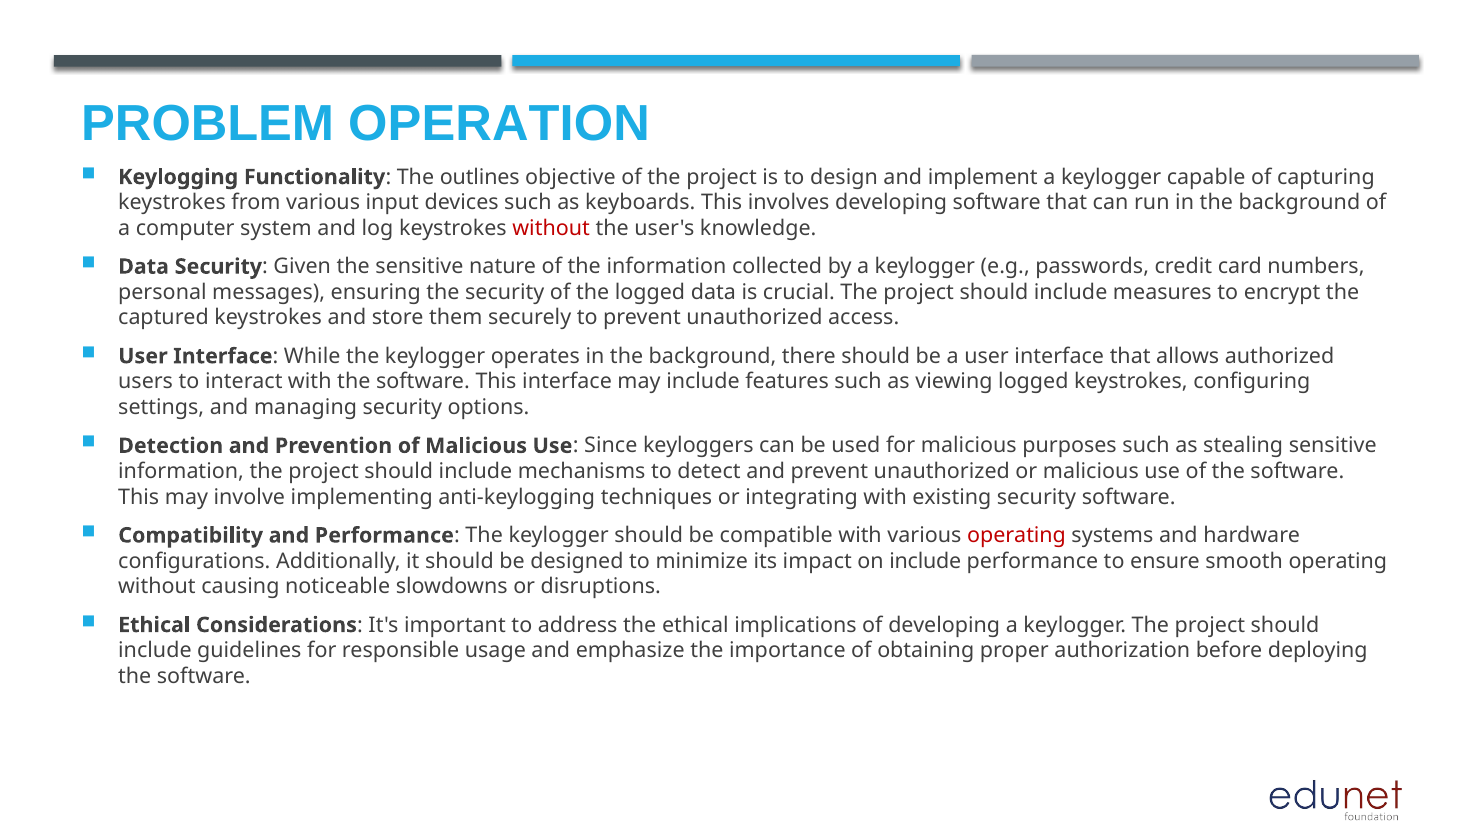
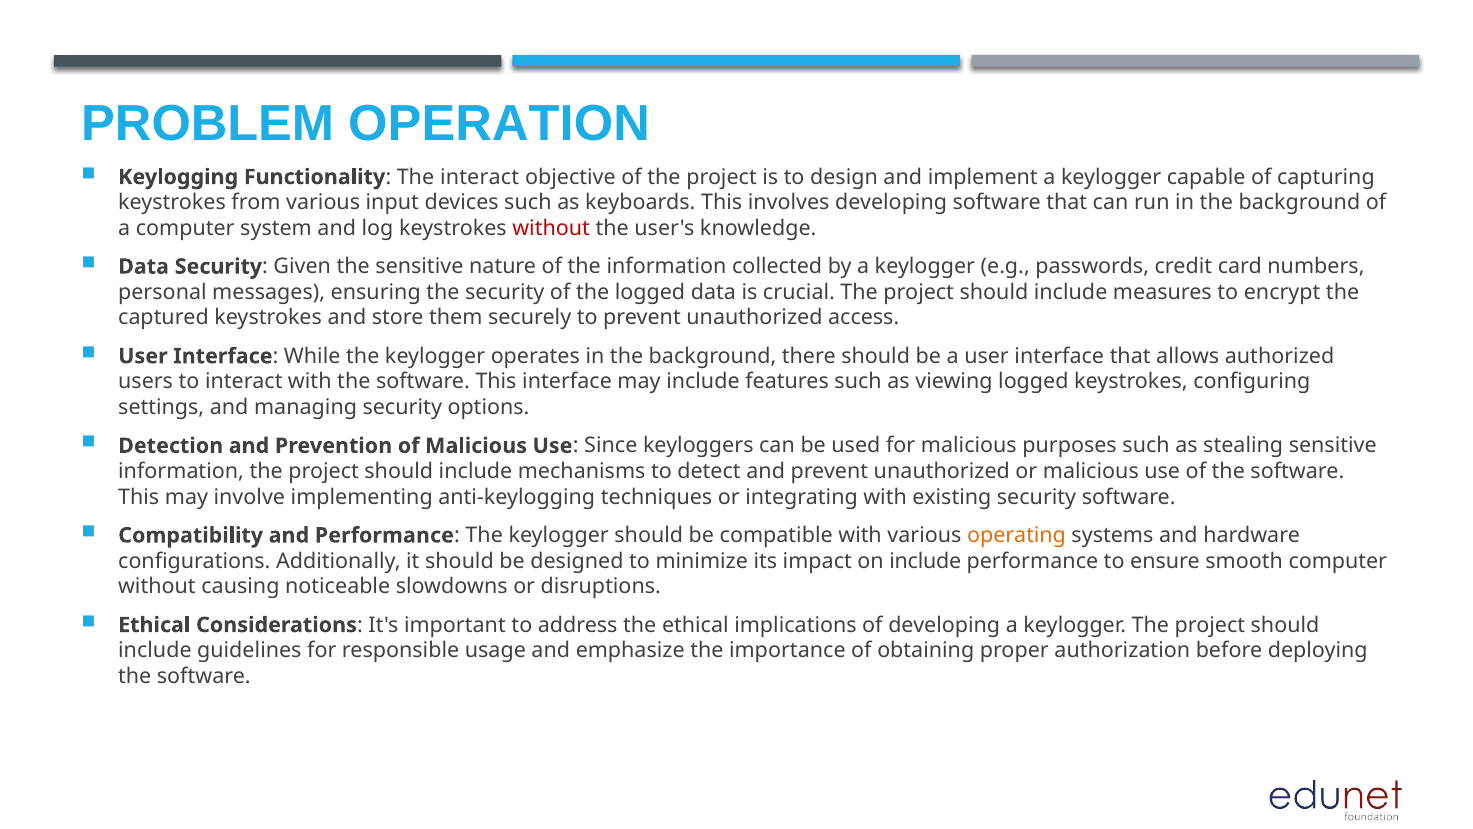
The outlines: outlines -> interact
operating at (1017, 535) colour: red -> orange
smooth operating: operating -> computer
